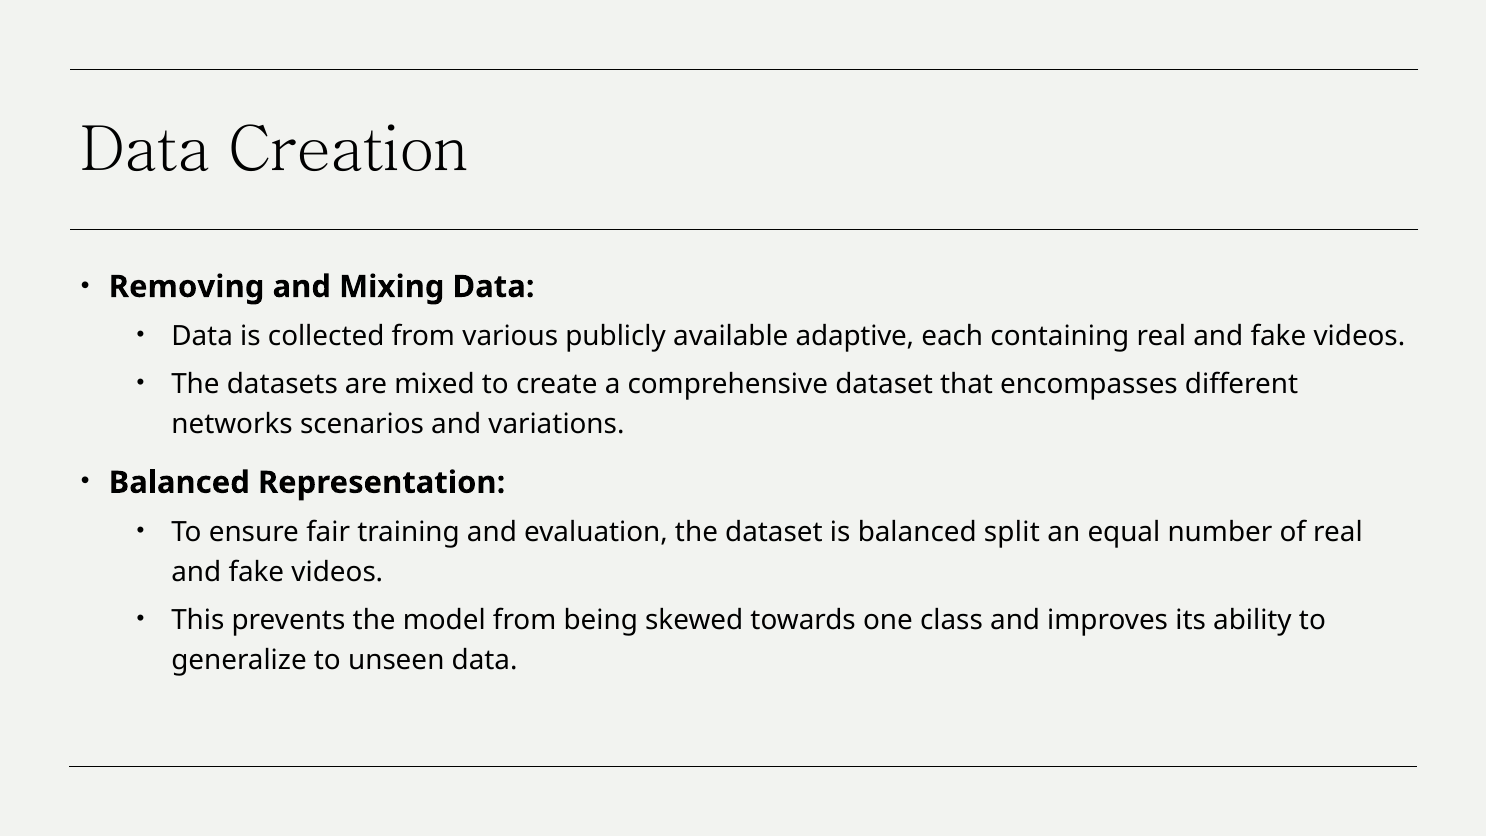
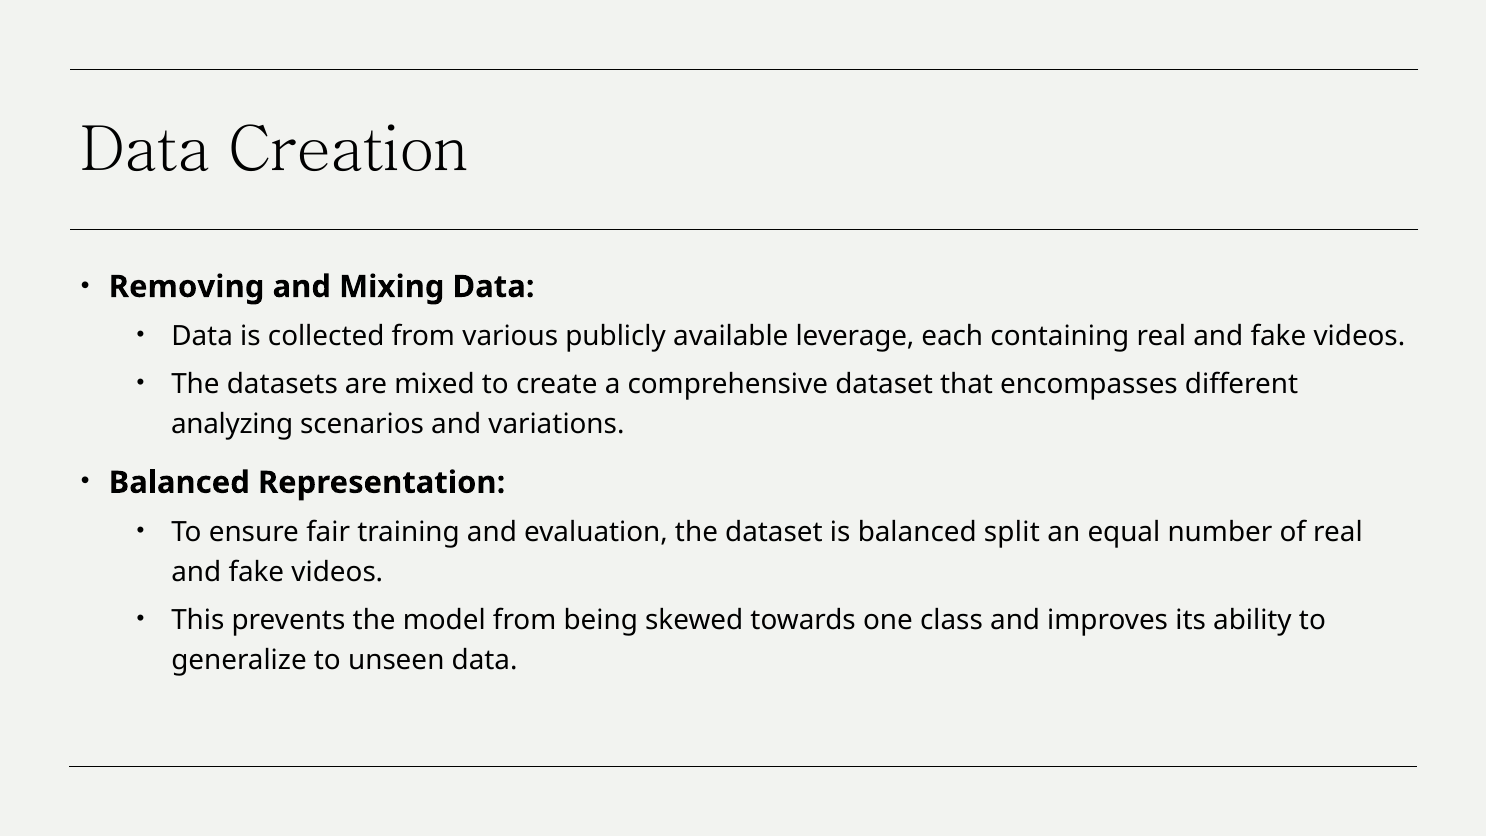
adaptive: adaptive -> leverage
networks: networks -> analyzing
